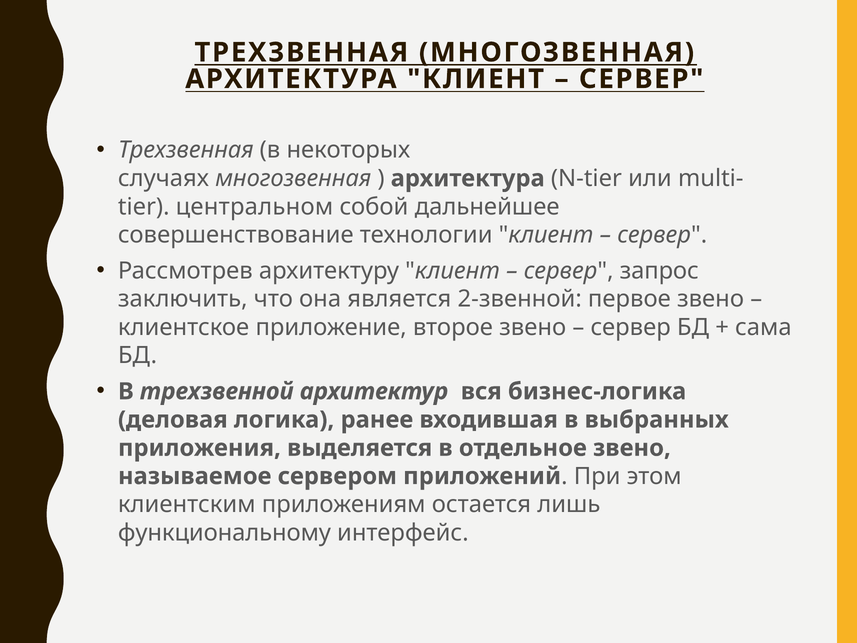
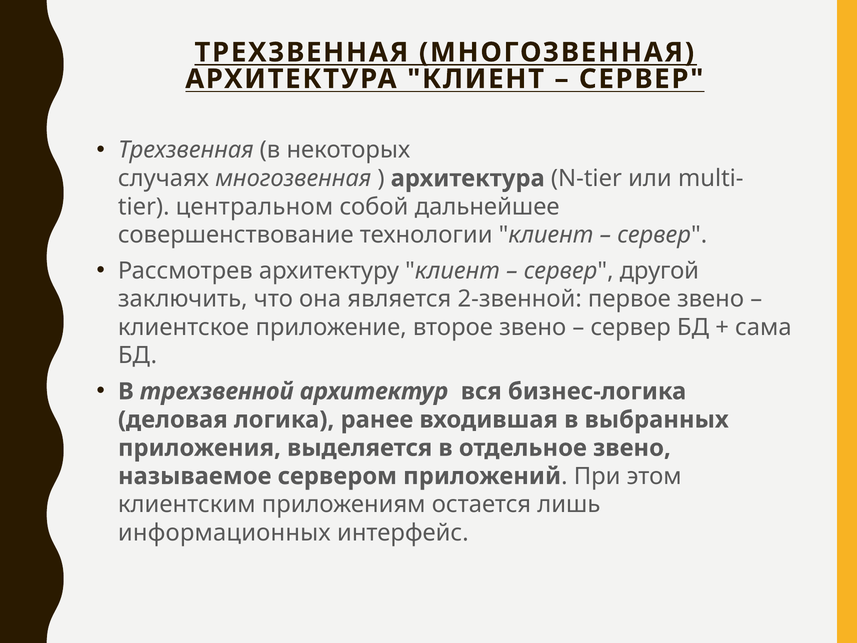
запрос: запрос -> другой
функциональному: функциональному -> информационных
